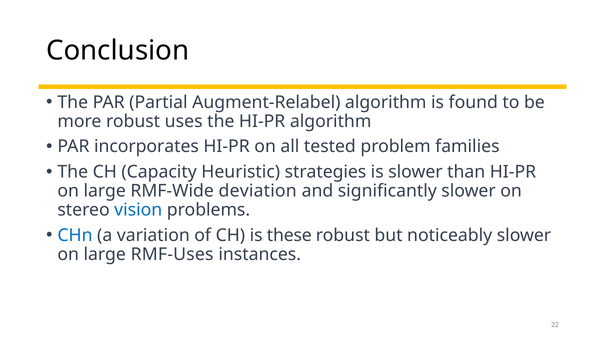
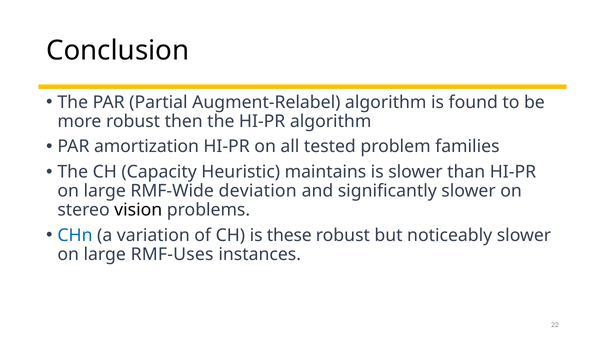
uses: uses -> then
incorporates: incorporates -> amortization
strategies: strategies -> maintains
vision colour: blue -> black
